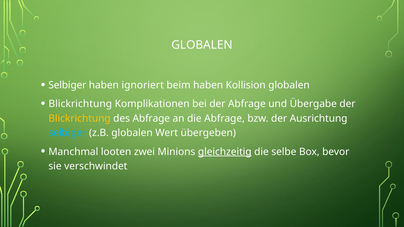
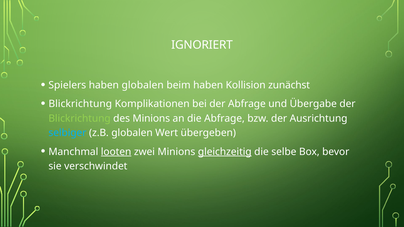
GLOBALEN at (202, 45): GLOBALEN -> IGNORIERT
Selbiger at (67, 85): Selbiger -> Spielers
haben ignoriert: ignoriert -> globalen
Kollision globalen: globalen -> zunächst
Blickrichtung at (80, 119) colour: yellow -> light green
des Abfrage: Abfrage -> Minions
looten underline: none -> present
